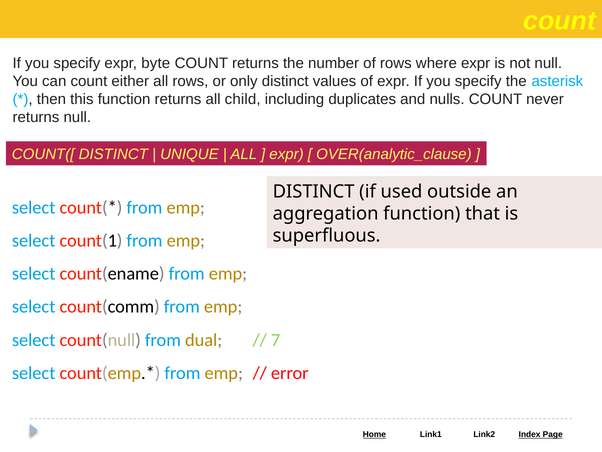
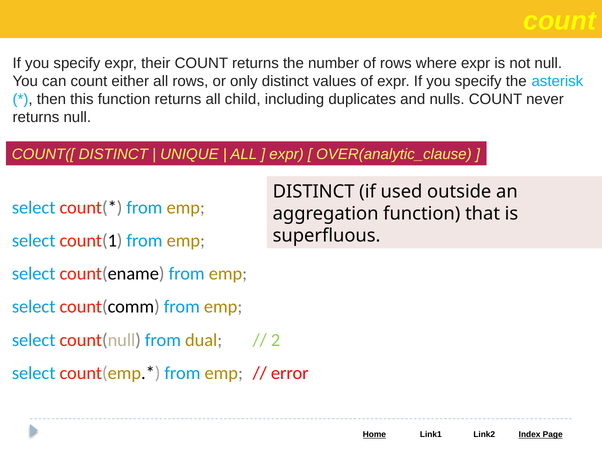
byte: byte -> their
7: 7 -> 2
